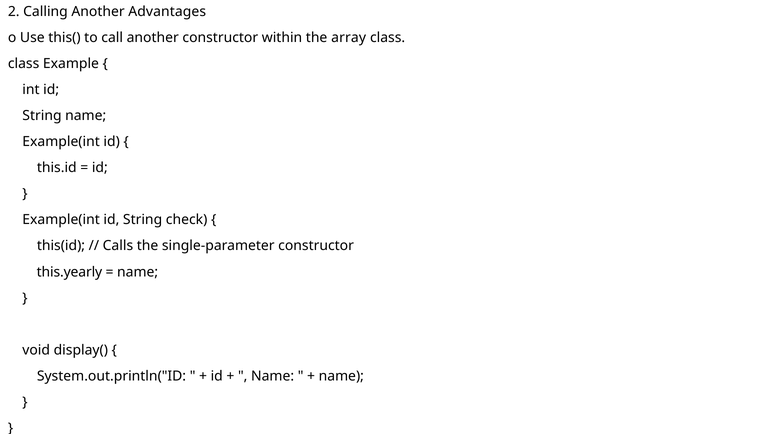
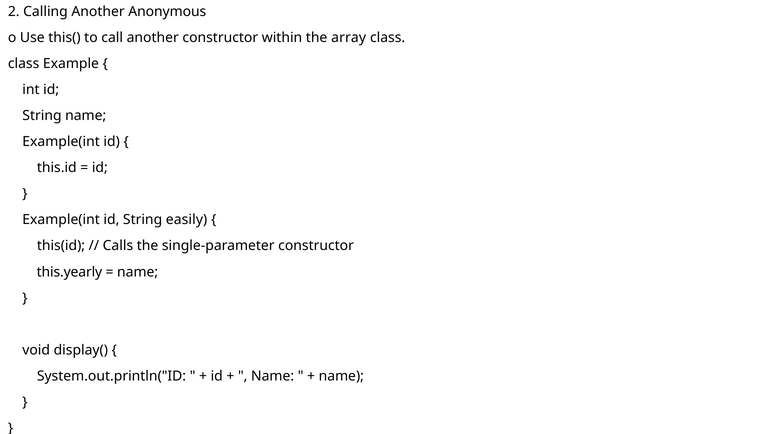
Advantages: Advantages -> Anonymous
check: check -> easily
